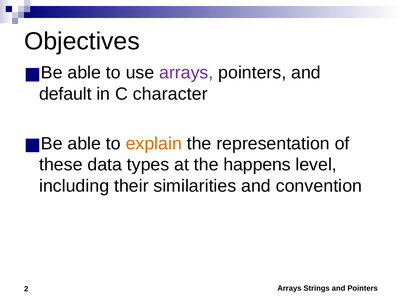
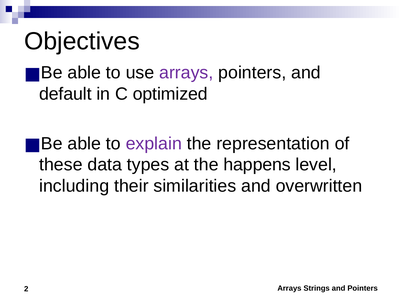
character: character -> optimized
explain colour: orange -> purple
convention: convention -> overwritten
